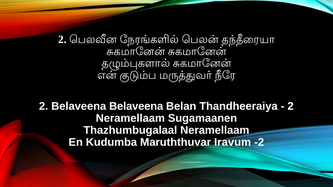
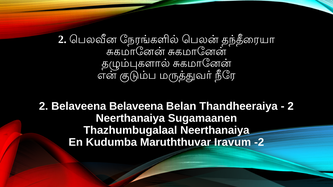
Neramellaam at (130, 118): Neramellaam -> Neerthanaiya
Thazhumbugalaal Neramellaam: Neramellaam -> Neerthanaiya
